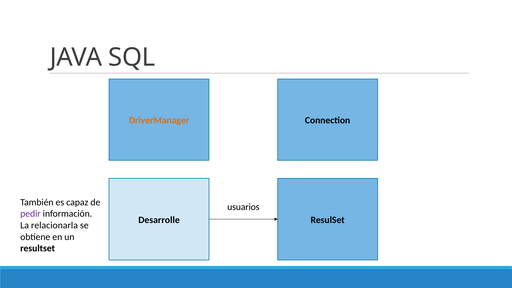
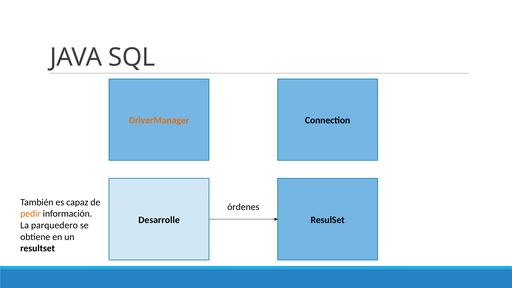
usuarios: usuarios -> órdenes
pedir colour: purple -> orange
relacionarla: relacionarla -> parquedero
